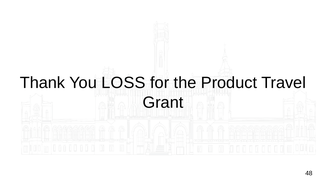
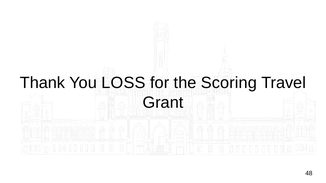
Product: Product -> Scoring
